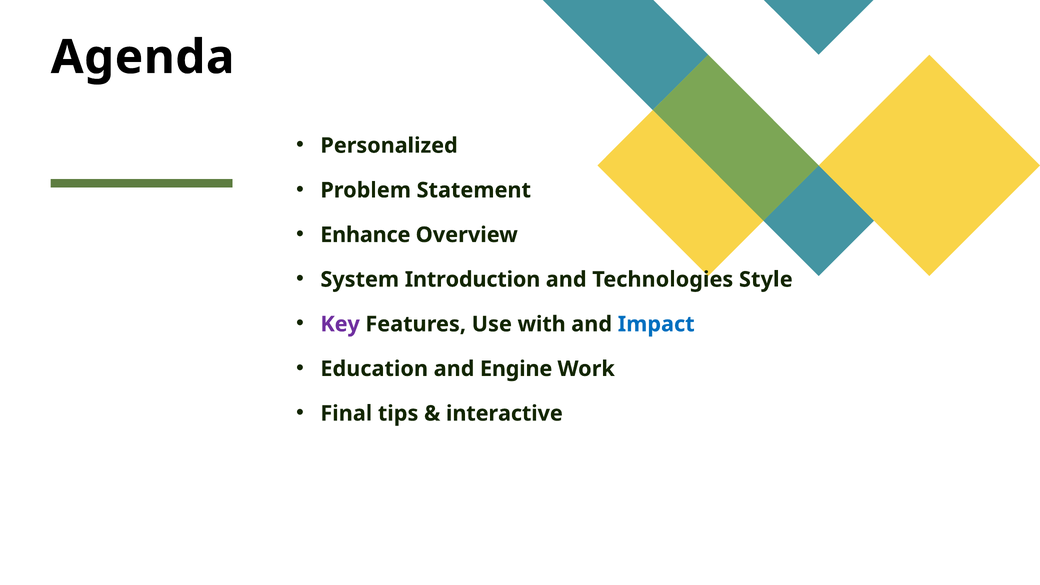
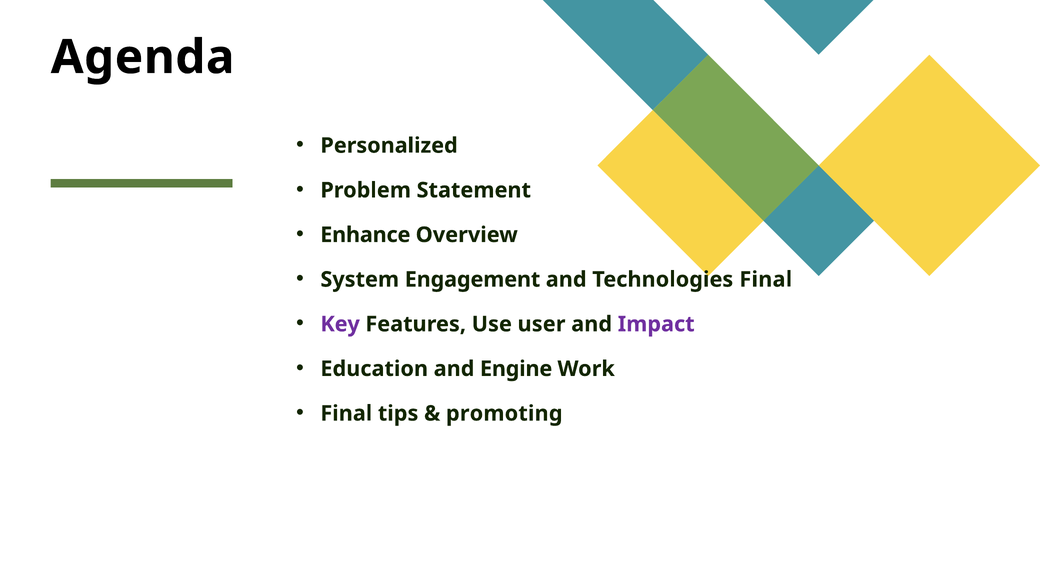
Introduction: Introduction -> Engagement
Technologies Style: Style -> Final
with: with -> user
Impact colour: blue -> purple
interactive: interactive -> promoting
